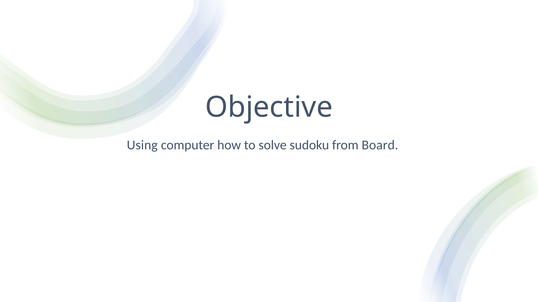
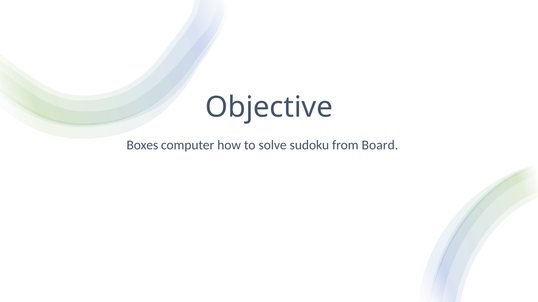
Using: Using -> Boxes
